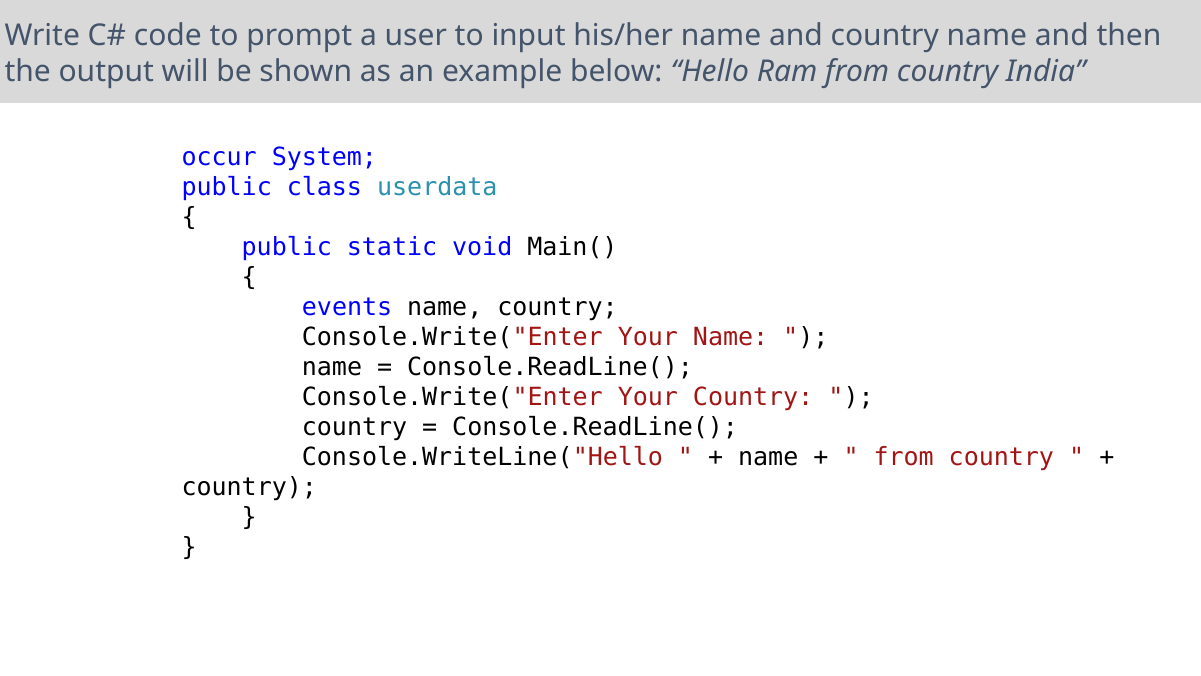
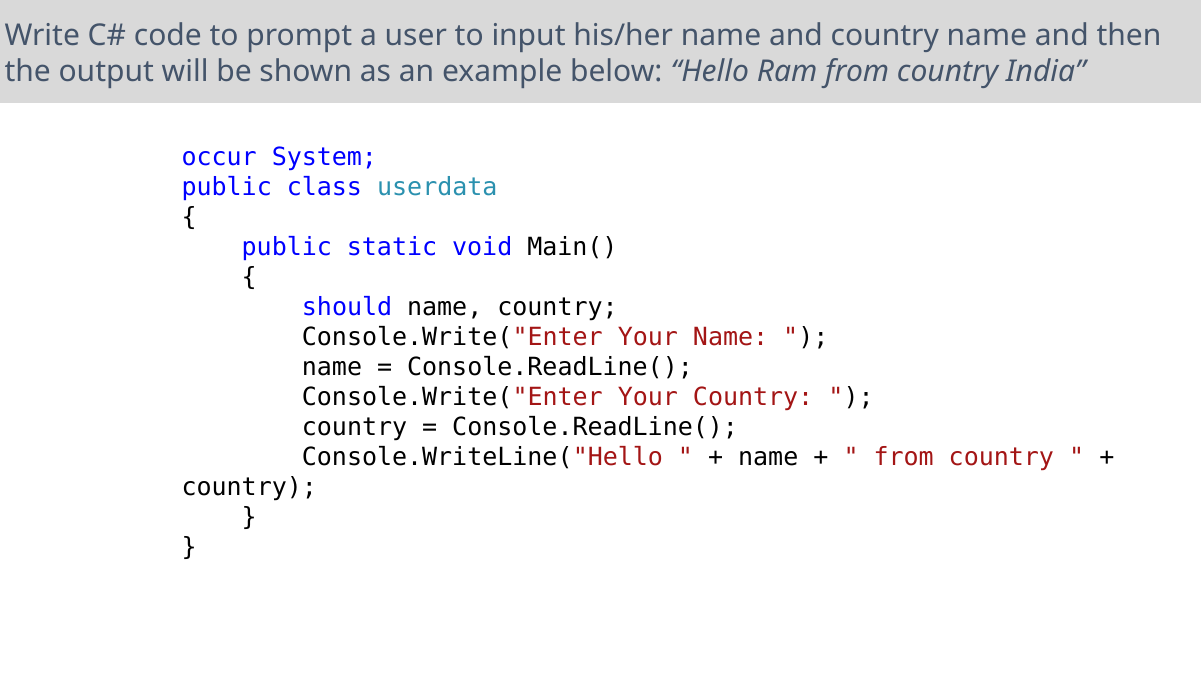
events: events -> should
